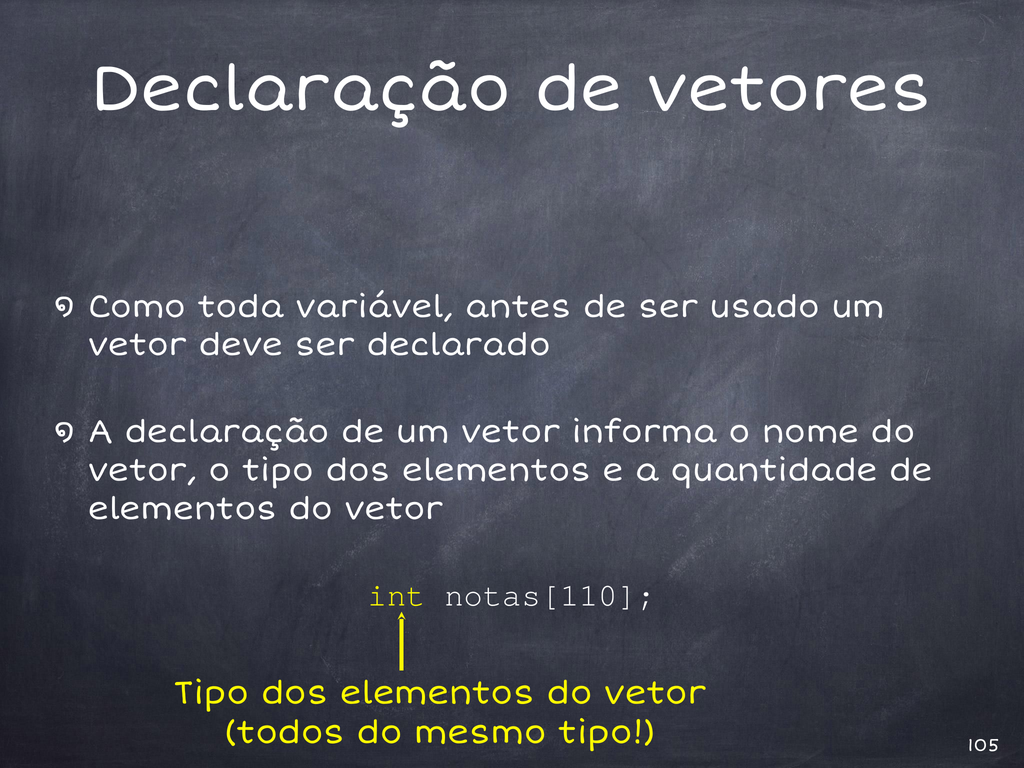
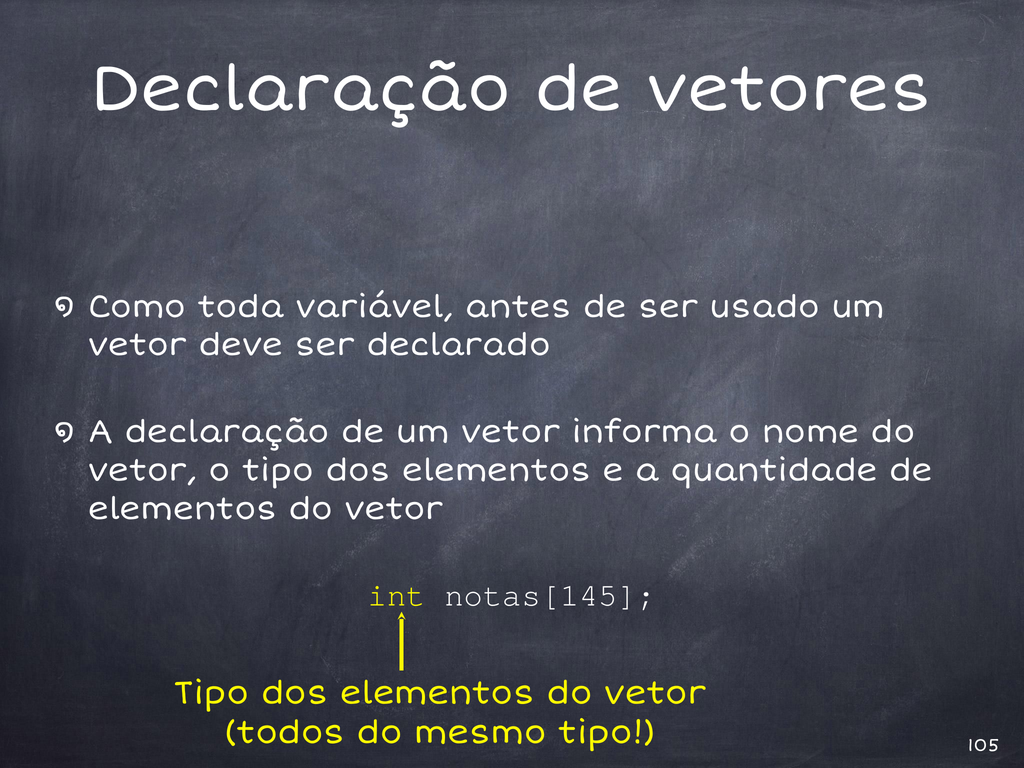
notas[110: notas[110 -> notas[145
